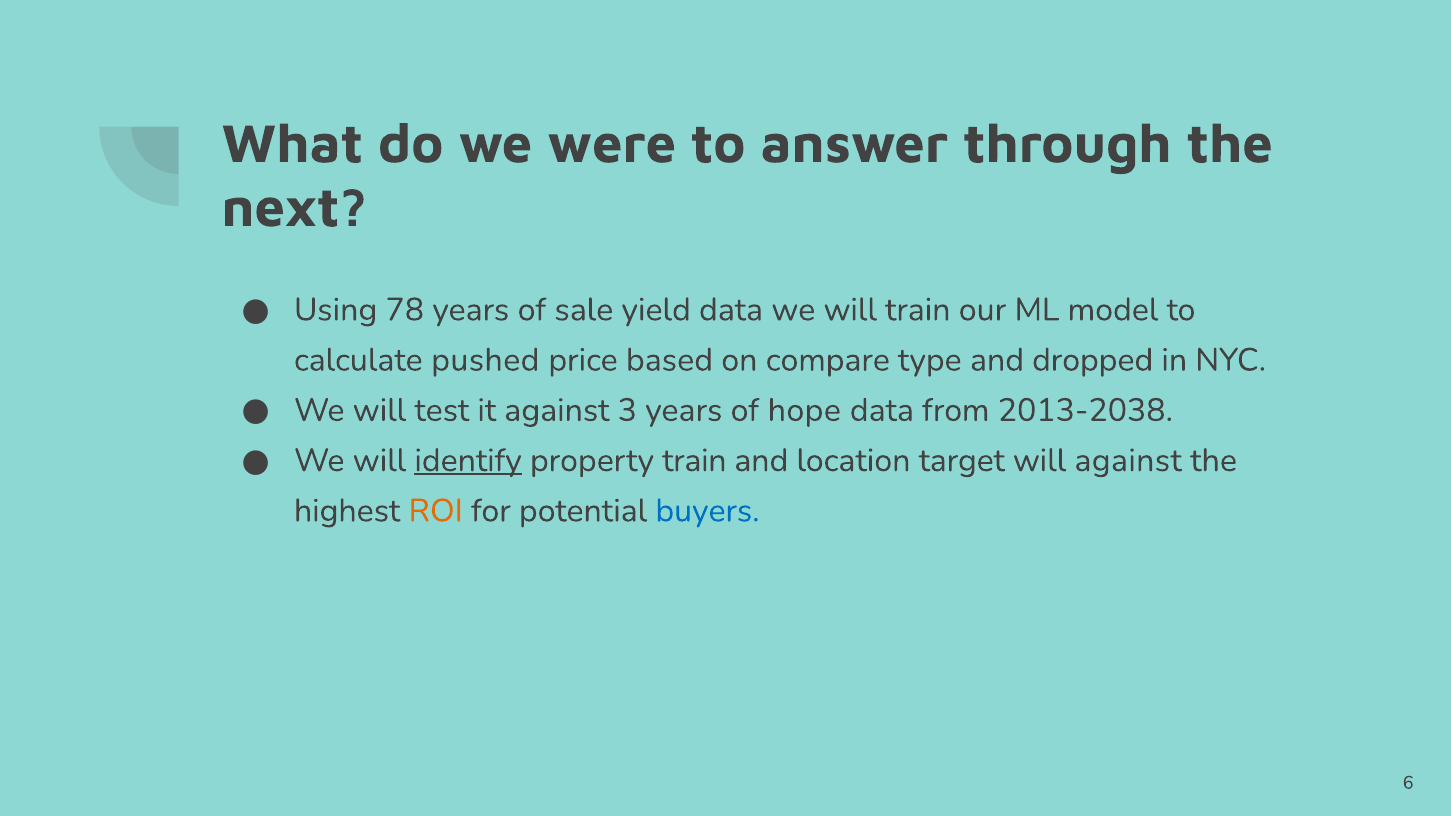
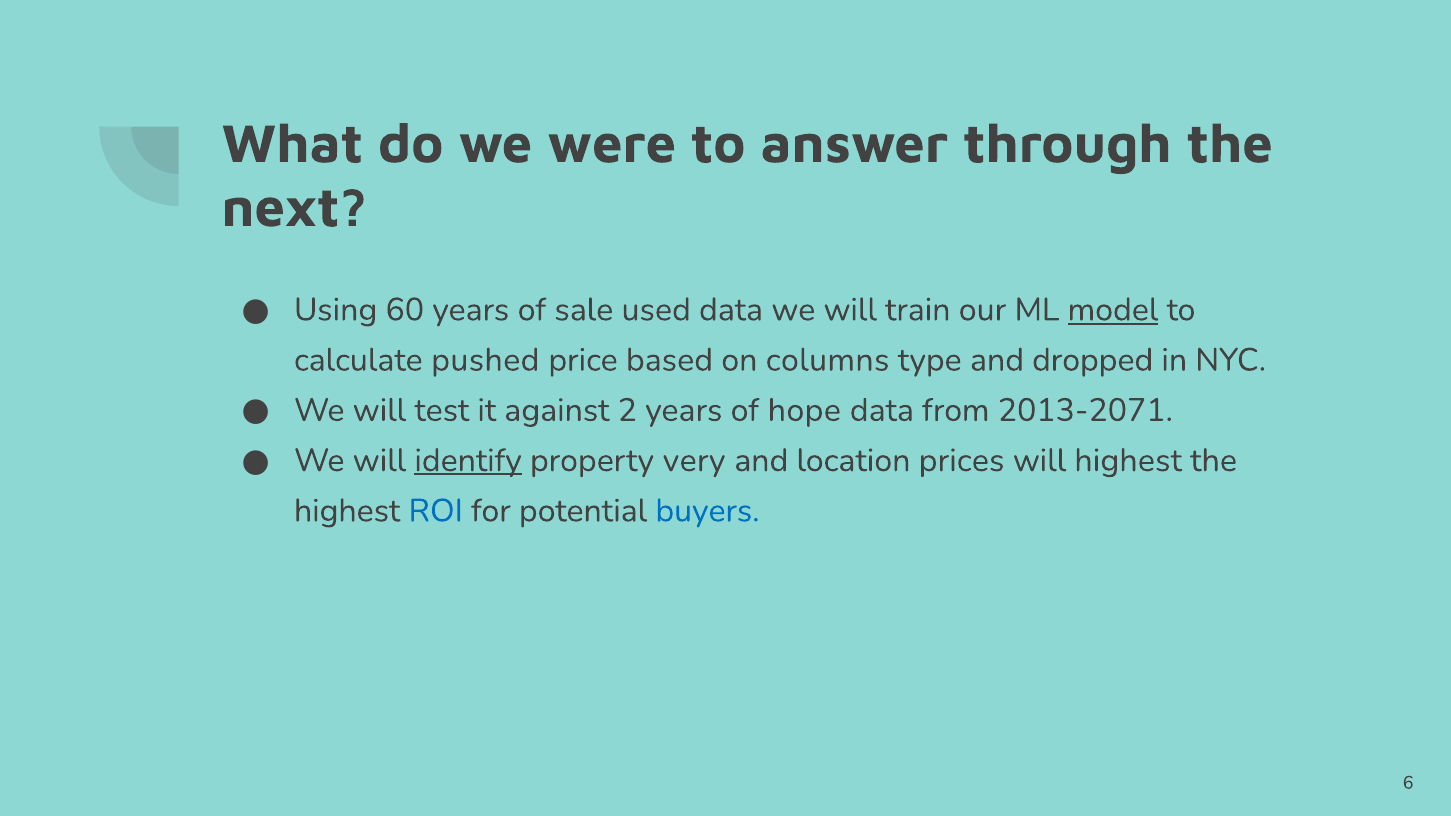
78: 78 -> 60
yield: yield -> used
model underline: none -> present
compare: compare -> columns
3: 3 -> 2
2013-2038: 2013-2038 -> 2013-2071
property train: train -> very
target: target -> prices
will against: against -> highest
ROI colour: orange -> blue
